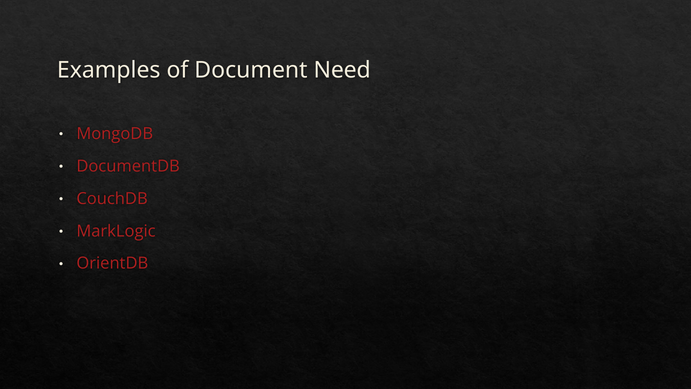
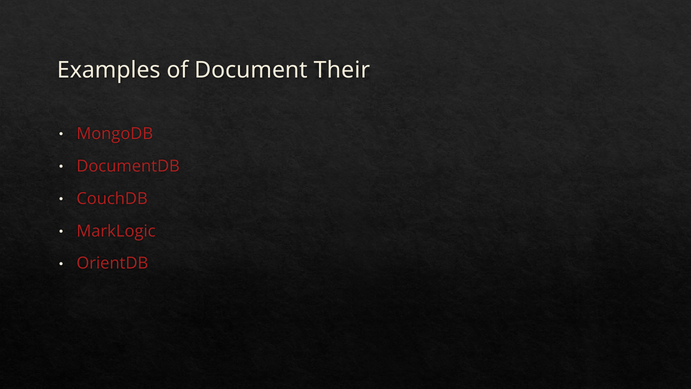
Need: Need -> Their
